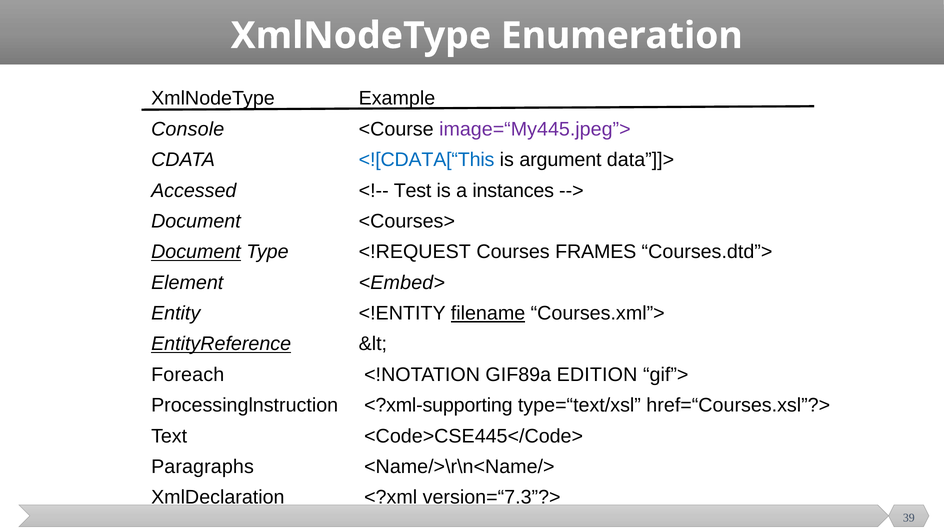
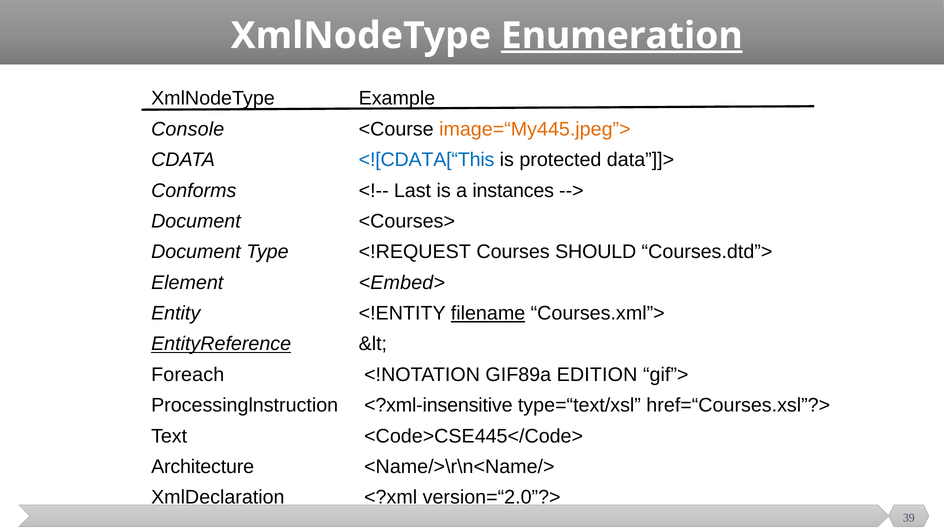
Enumeration underline: none -> present
image=“My445.jpeg”> colour: purple -> orange
argument: argument -> protected
Accessed: Accessed -> Conforms
Test: Test -> Last
Document at (196, 252) underline: present -> none
FRAMES: FRAMES -> SHOULD
<?xml-supporting: <?xml-supporting -> <?xml-insensitive
Paragraphs: Paragraphs -> Architecture
version=“7.3”?>: version=“7.3”?> -> version=“2.0”?>
